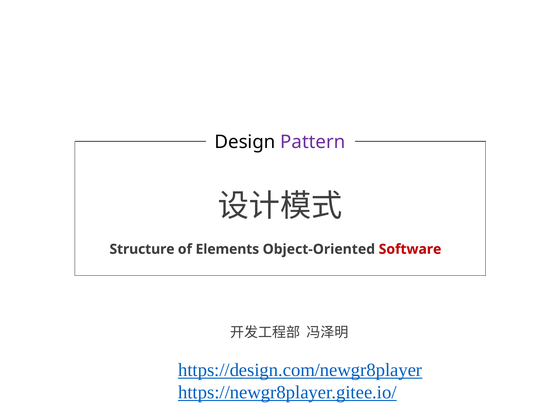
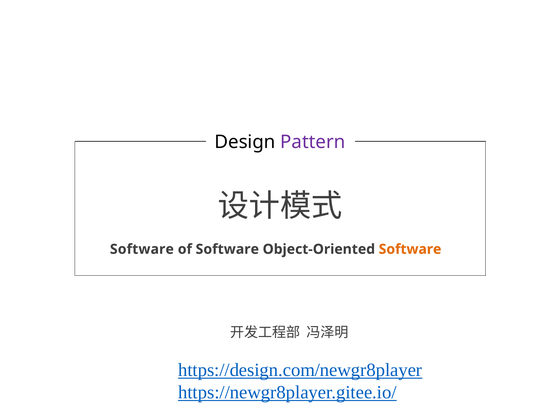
Structure at (142, 249): Structure -> Software
of Elements: Elements -> Software
Software at (410, 249) colour: red -> orange
